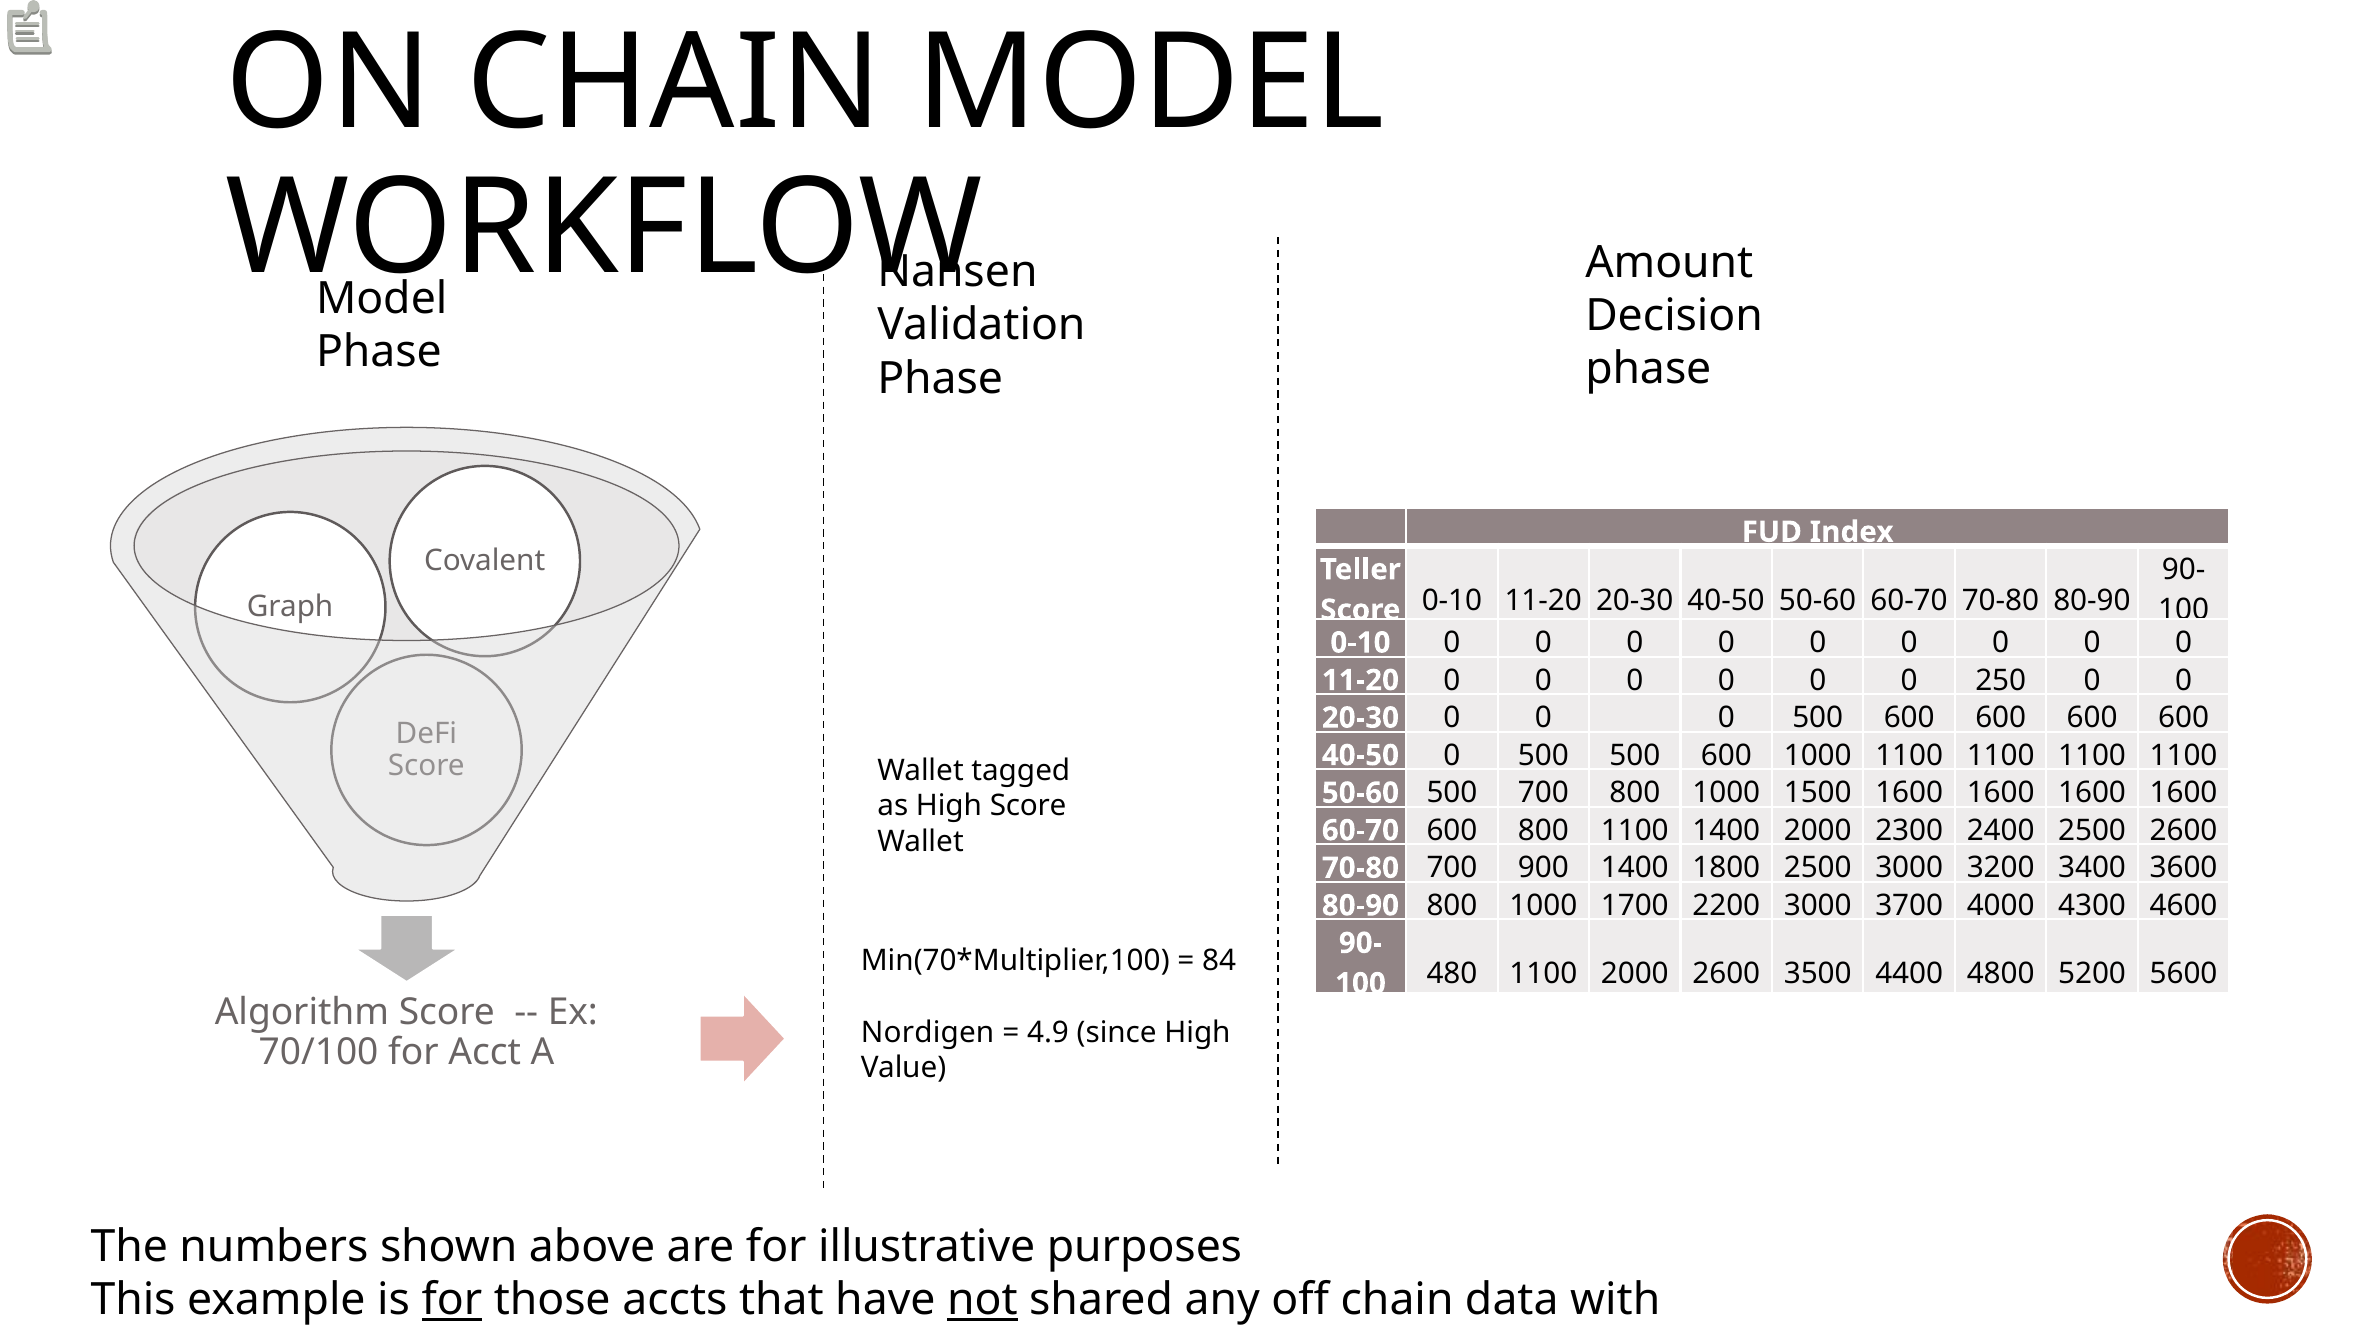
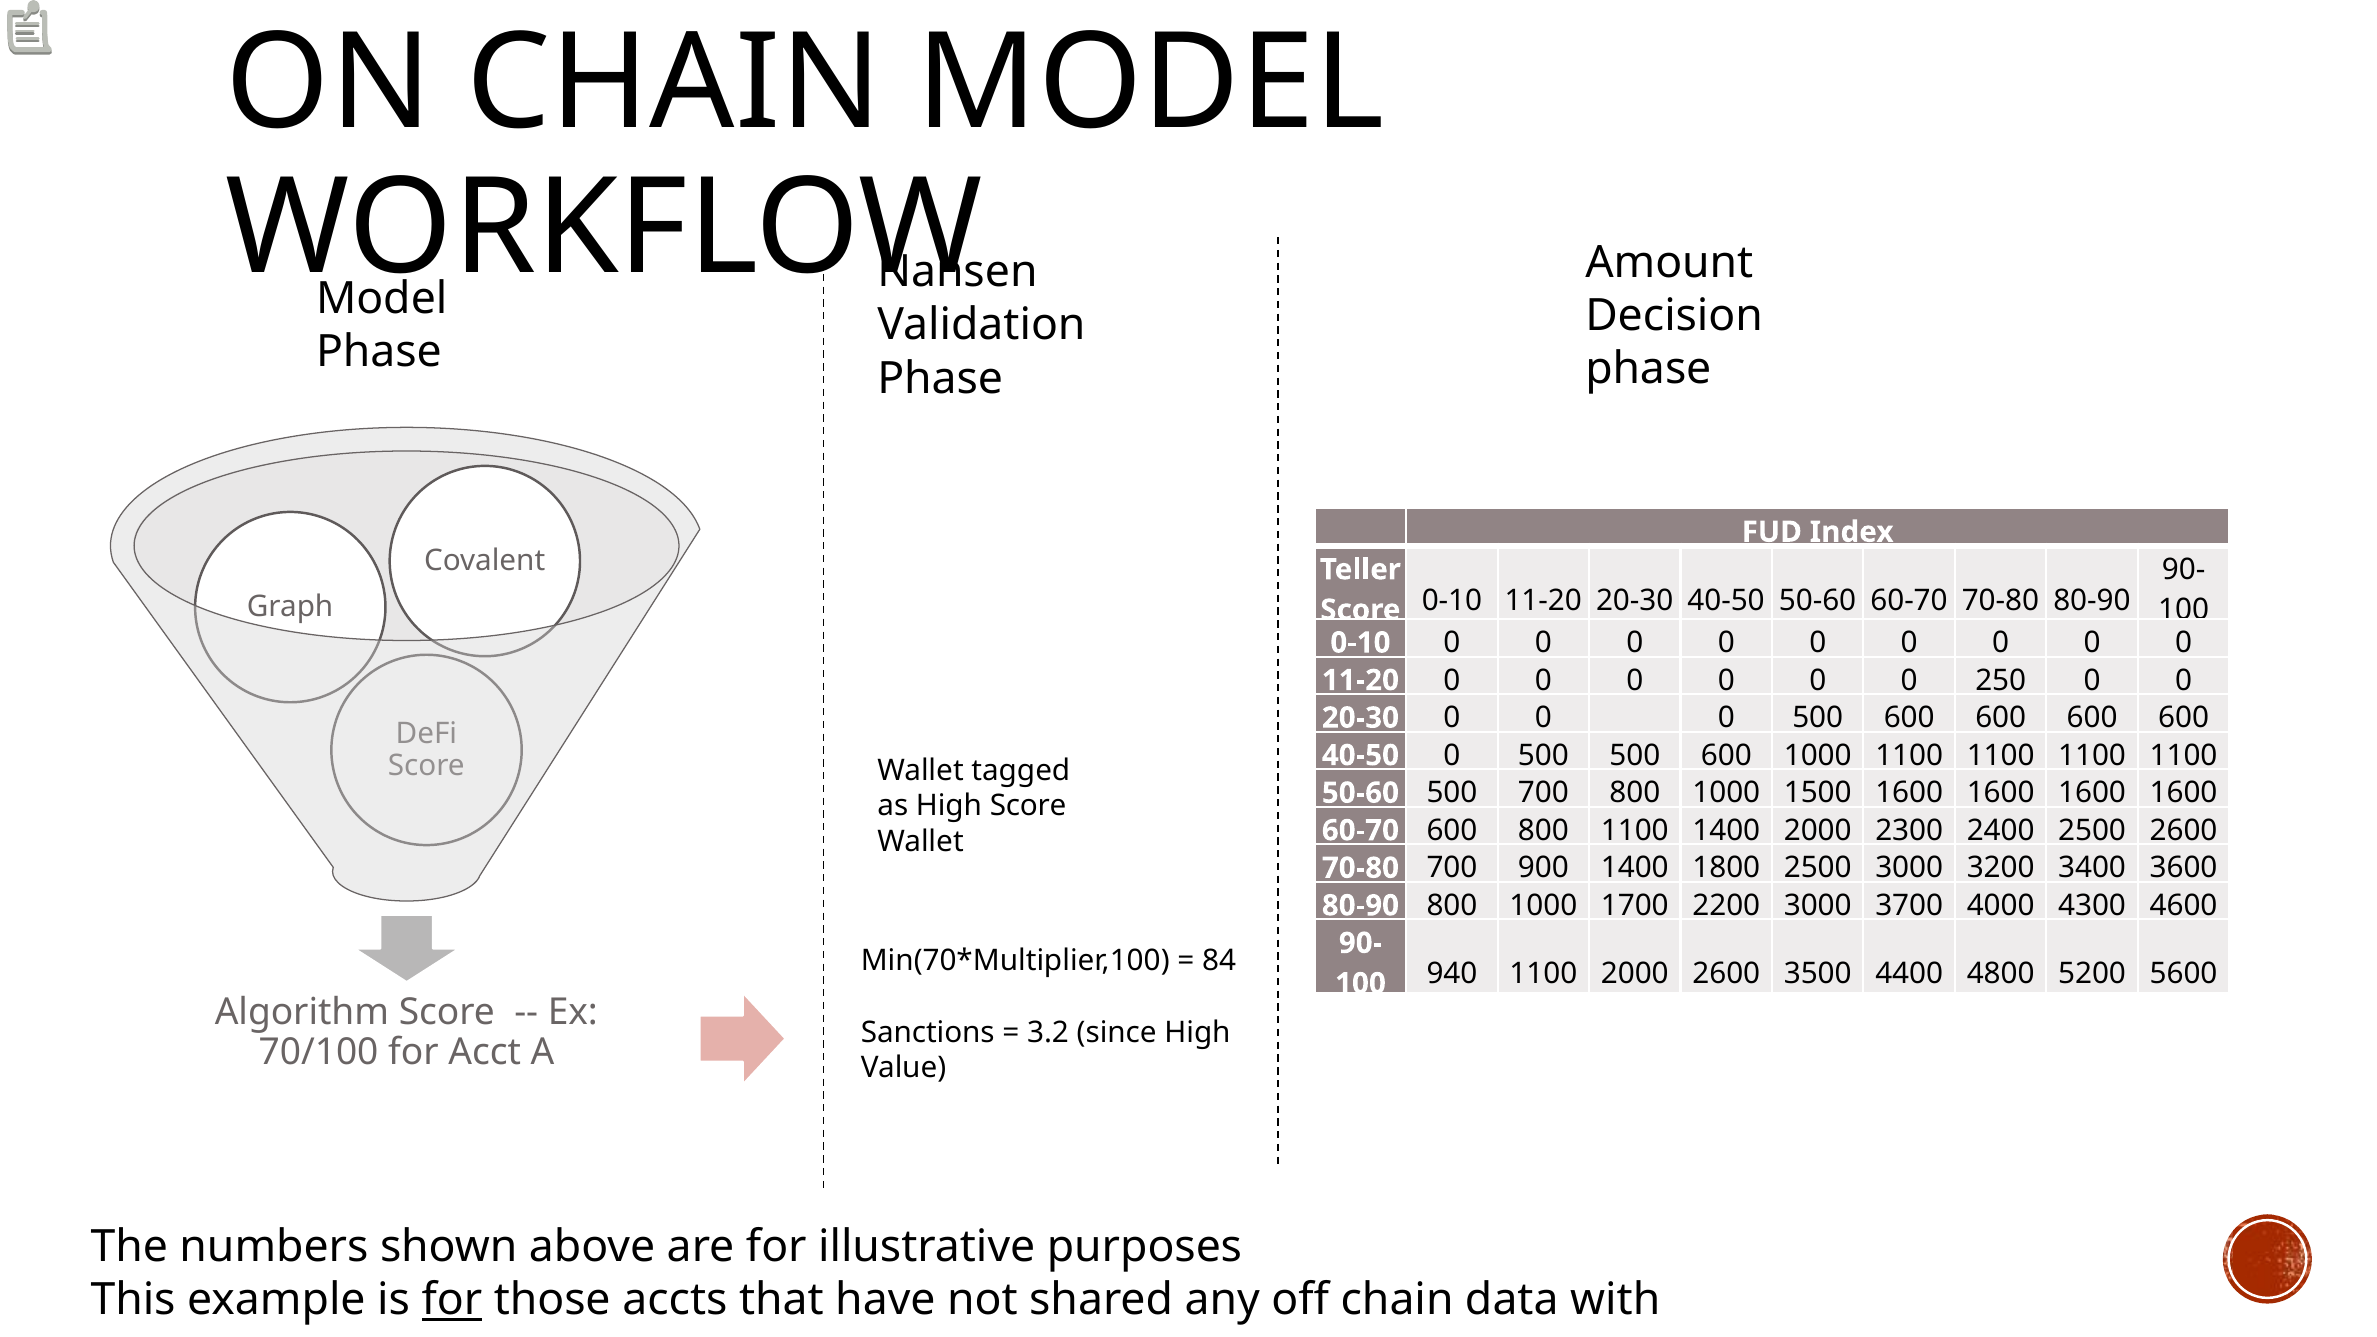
480: 480 -> 940
Nordigen: Nordigen -> Sanctions
4.9: 4.9 -> 3.2
not underline: present -> none
